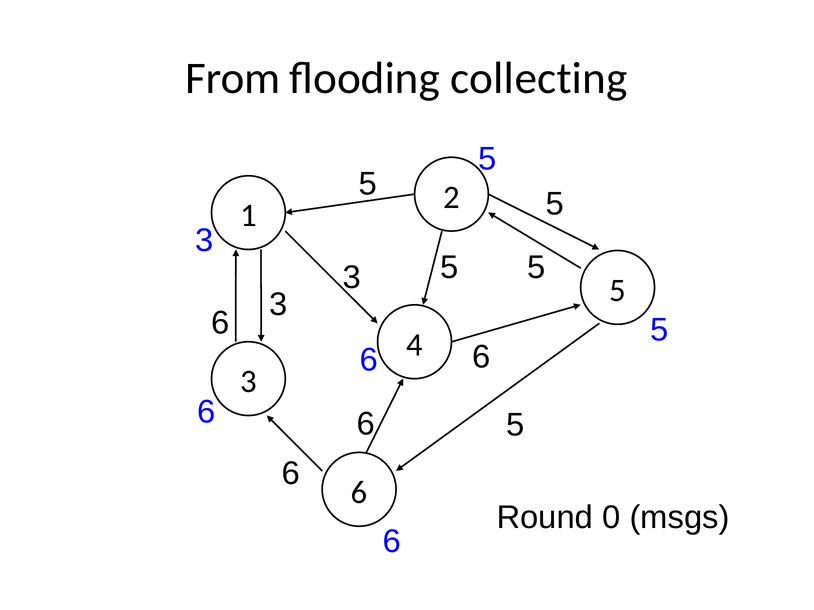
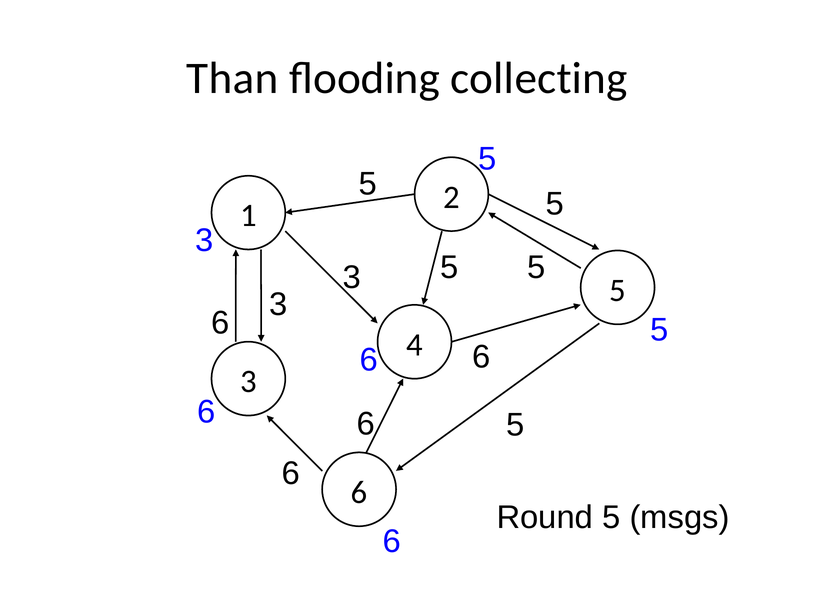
From: From -> Than
Round 0: 0 -> 5
